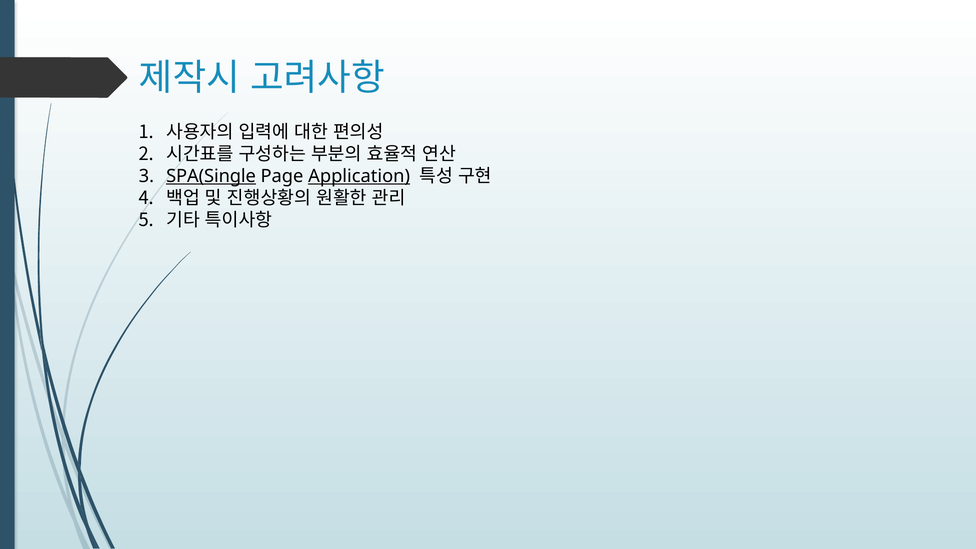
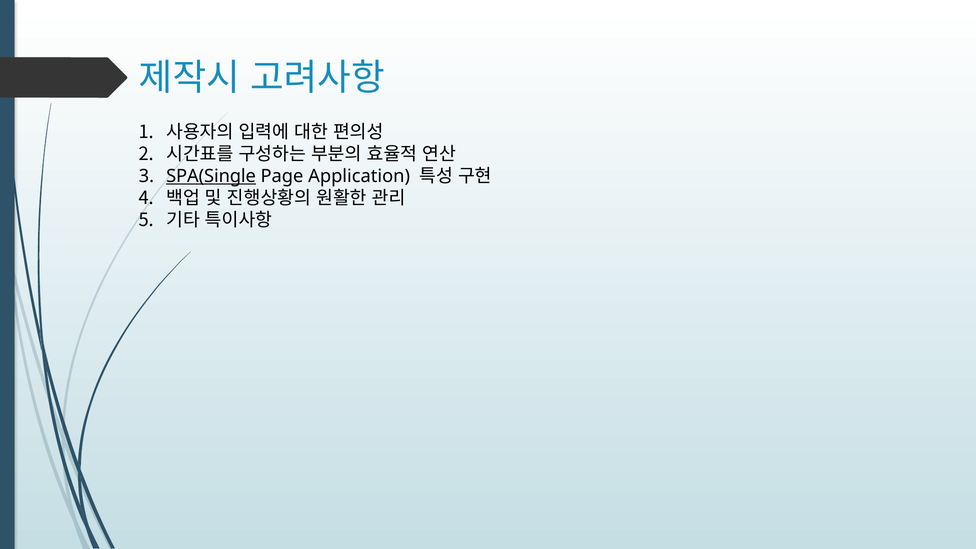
Application underline: present -> none
